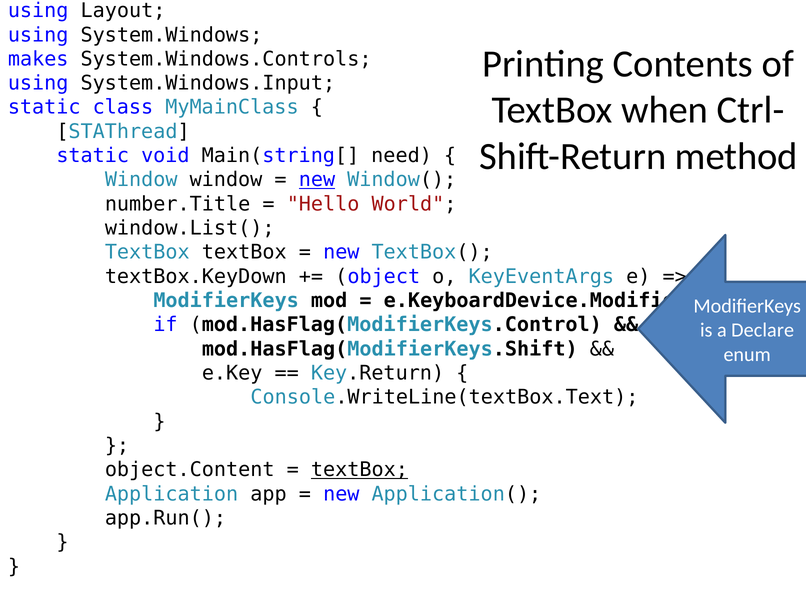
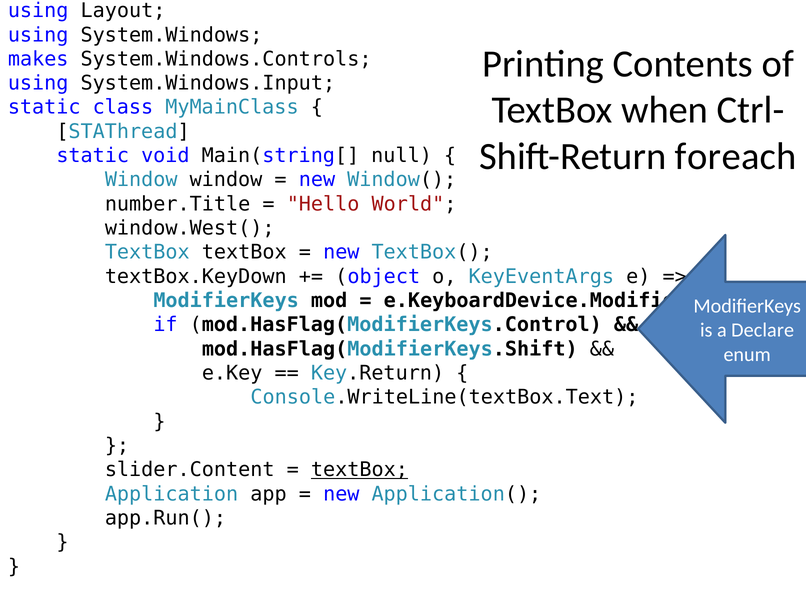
method: method -> foreach
need: need -> null
new at (317, 180) underline: present -> none
window.List(: window.List( -> window.West(
object.Content: object.Content -> slider.Content
